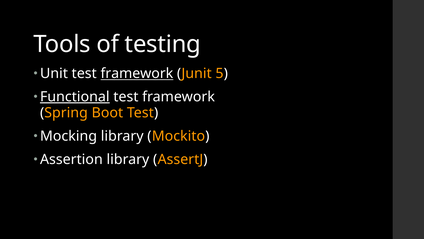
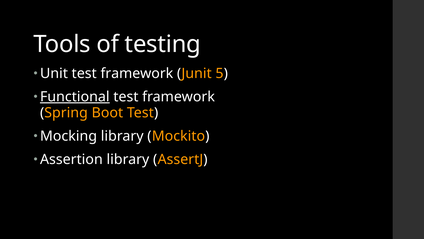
framework at (137, 73) underline: present -> none
